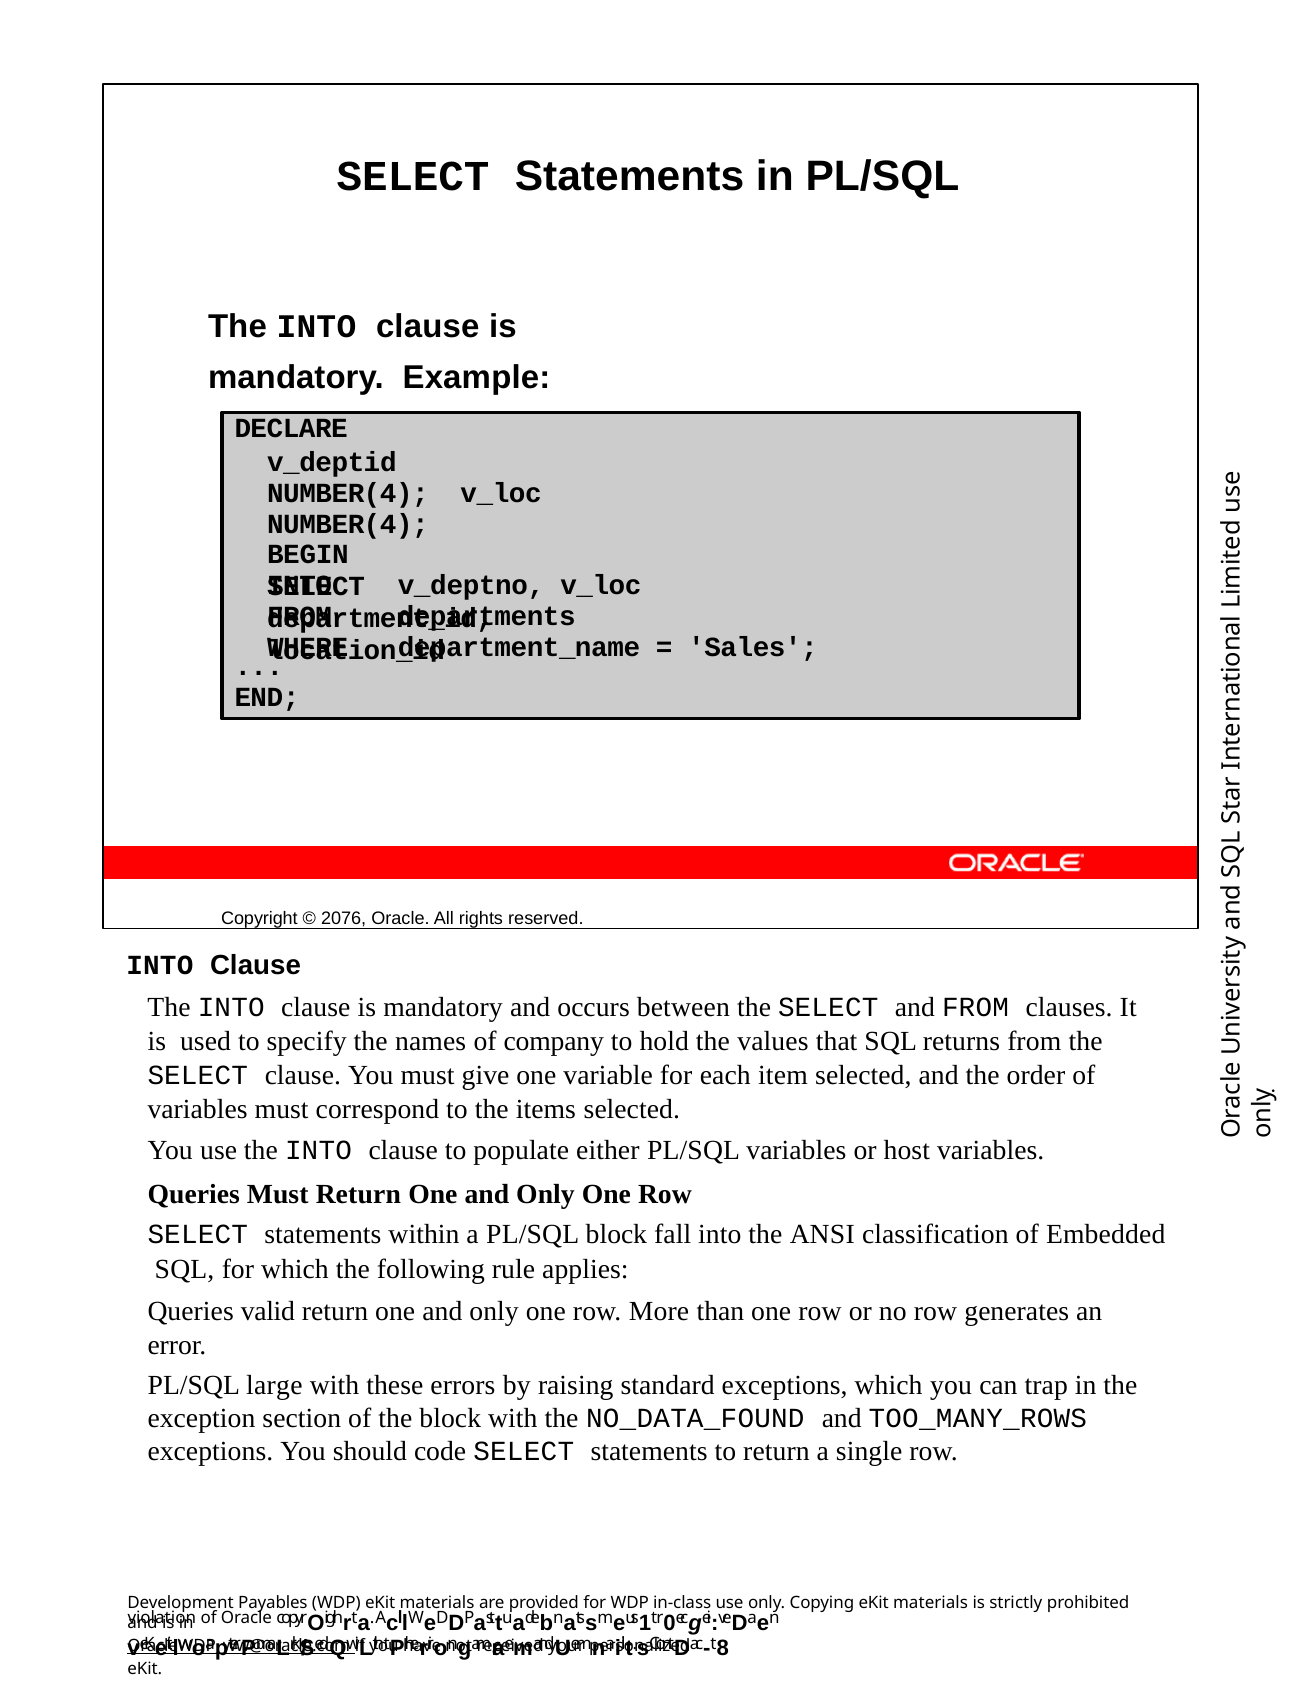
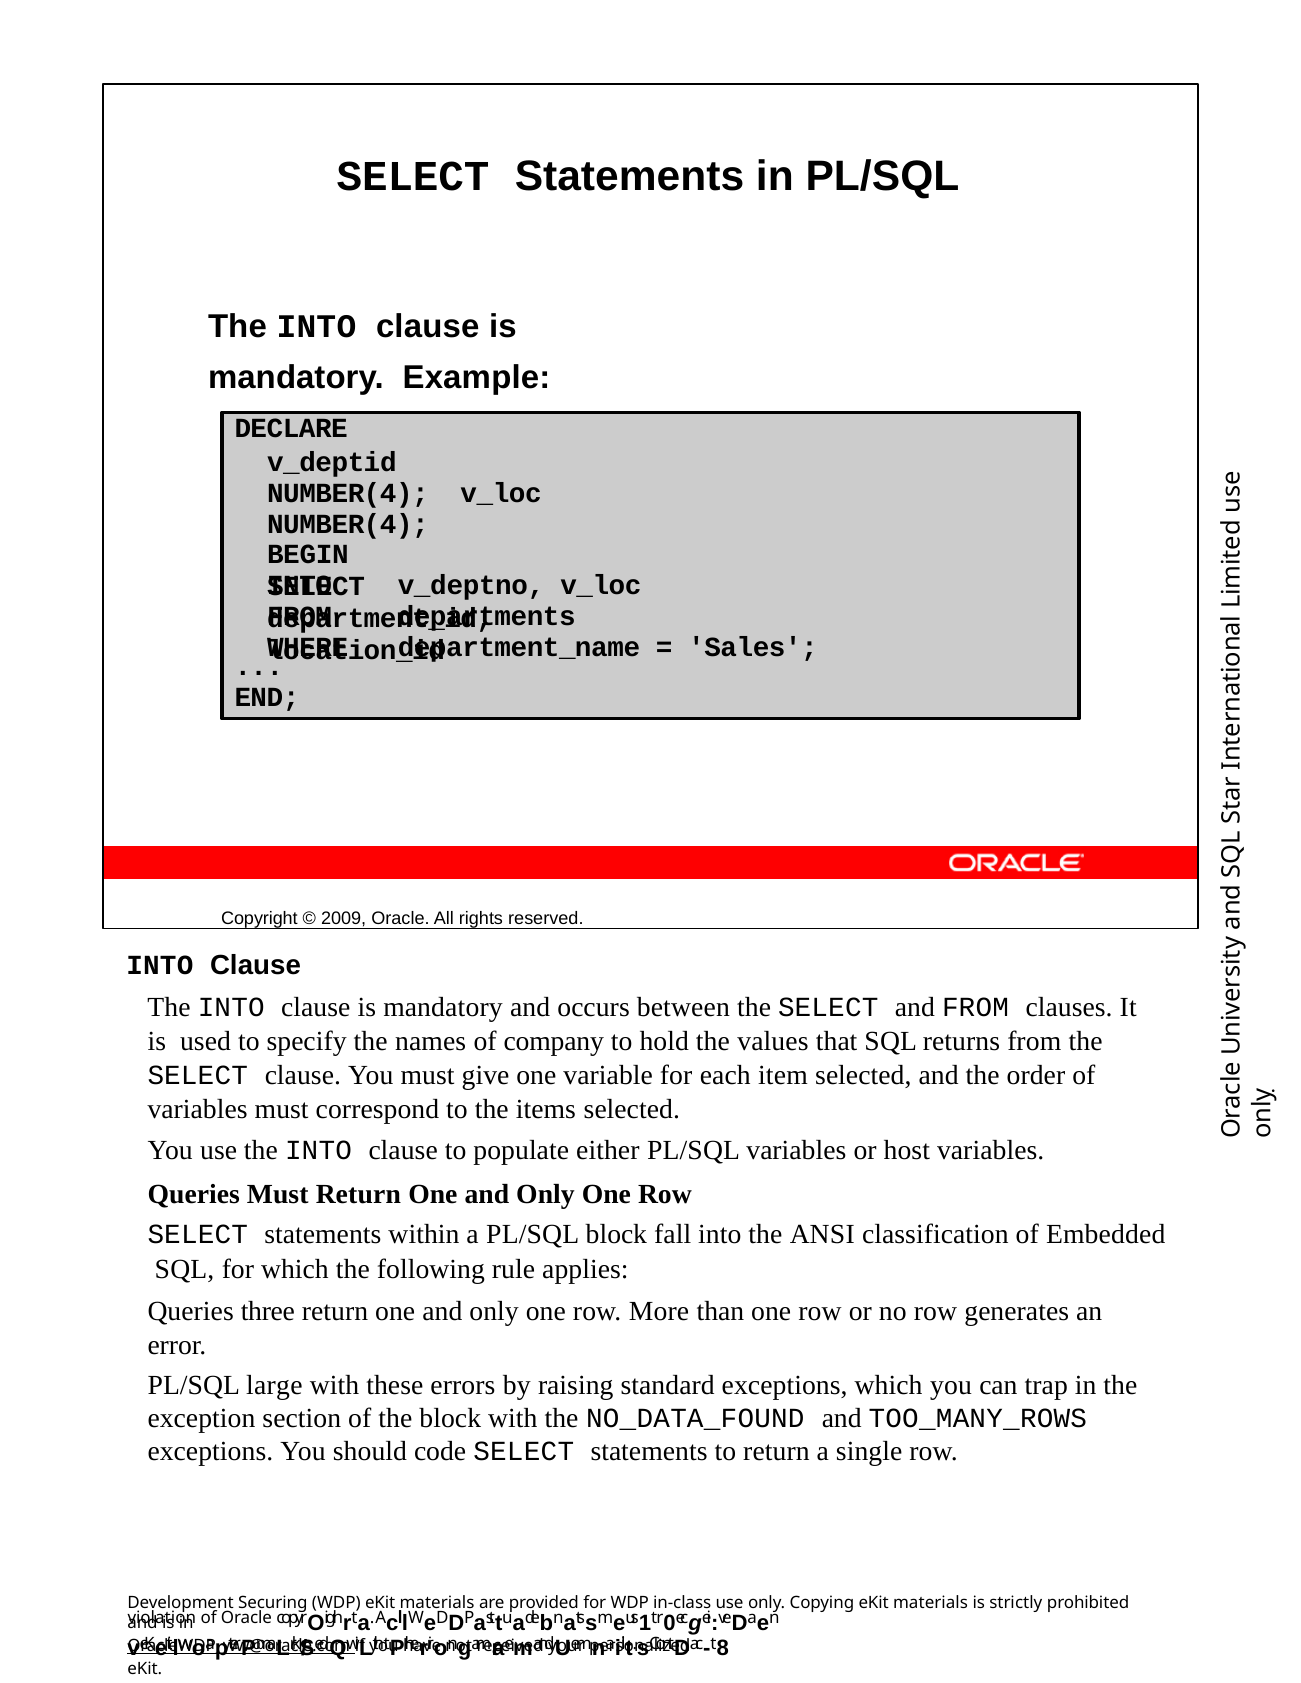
2076: 2076 -> 2009
valid: valid -> three
Payables: Payables -> Securing
